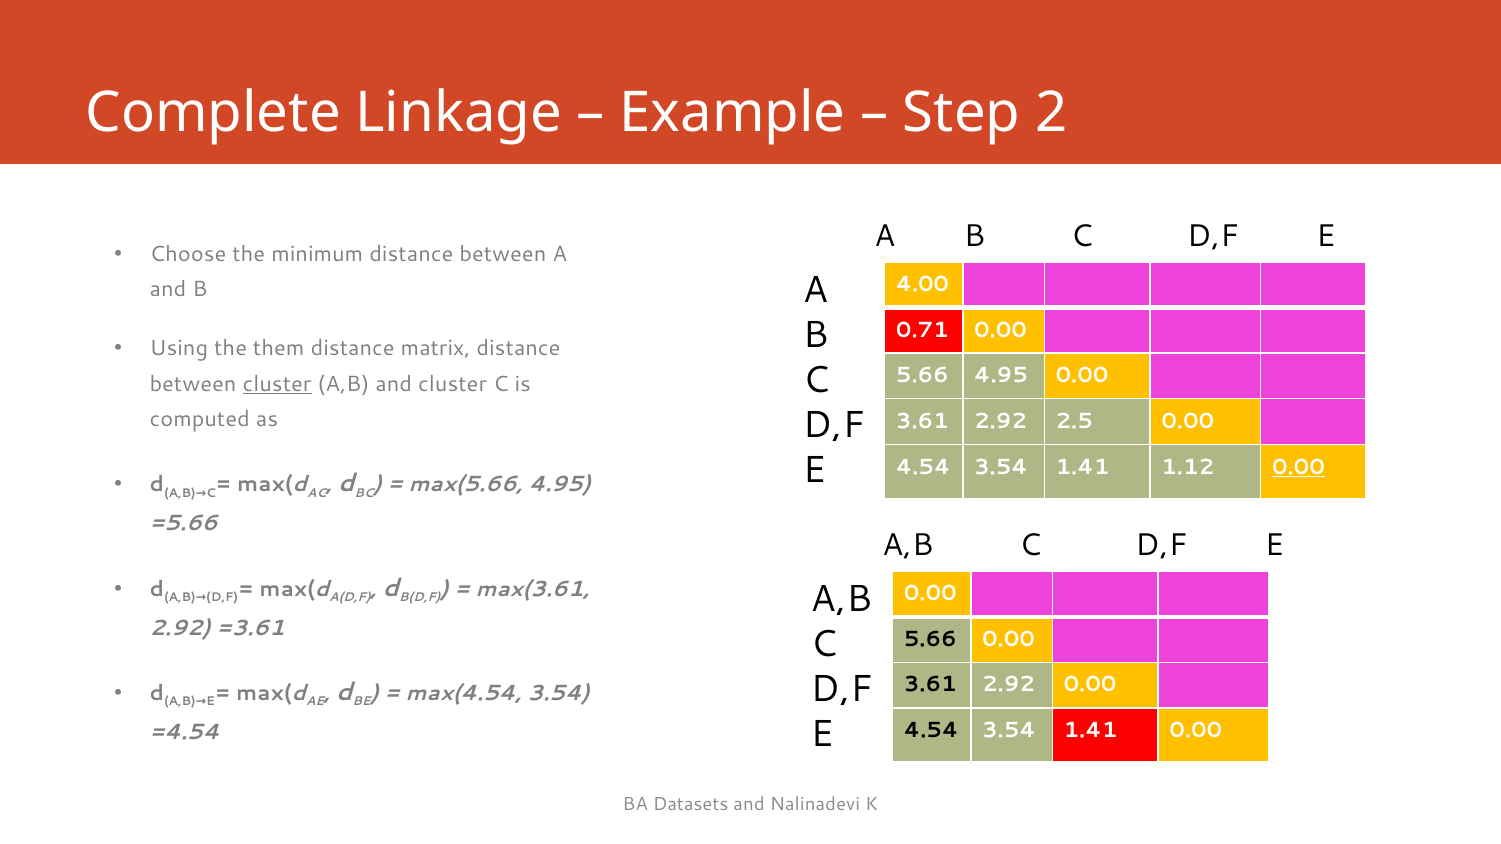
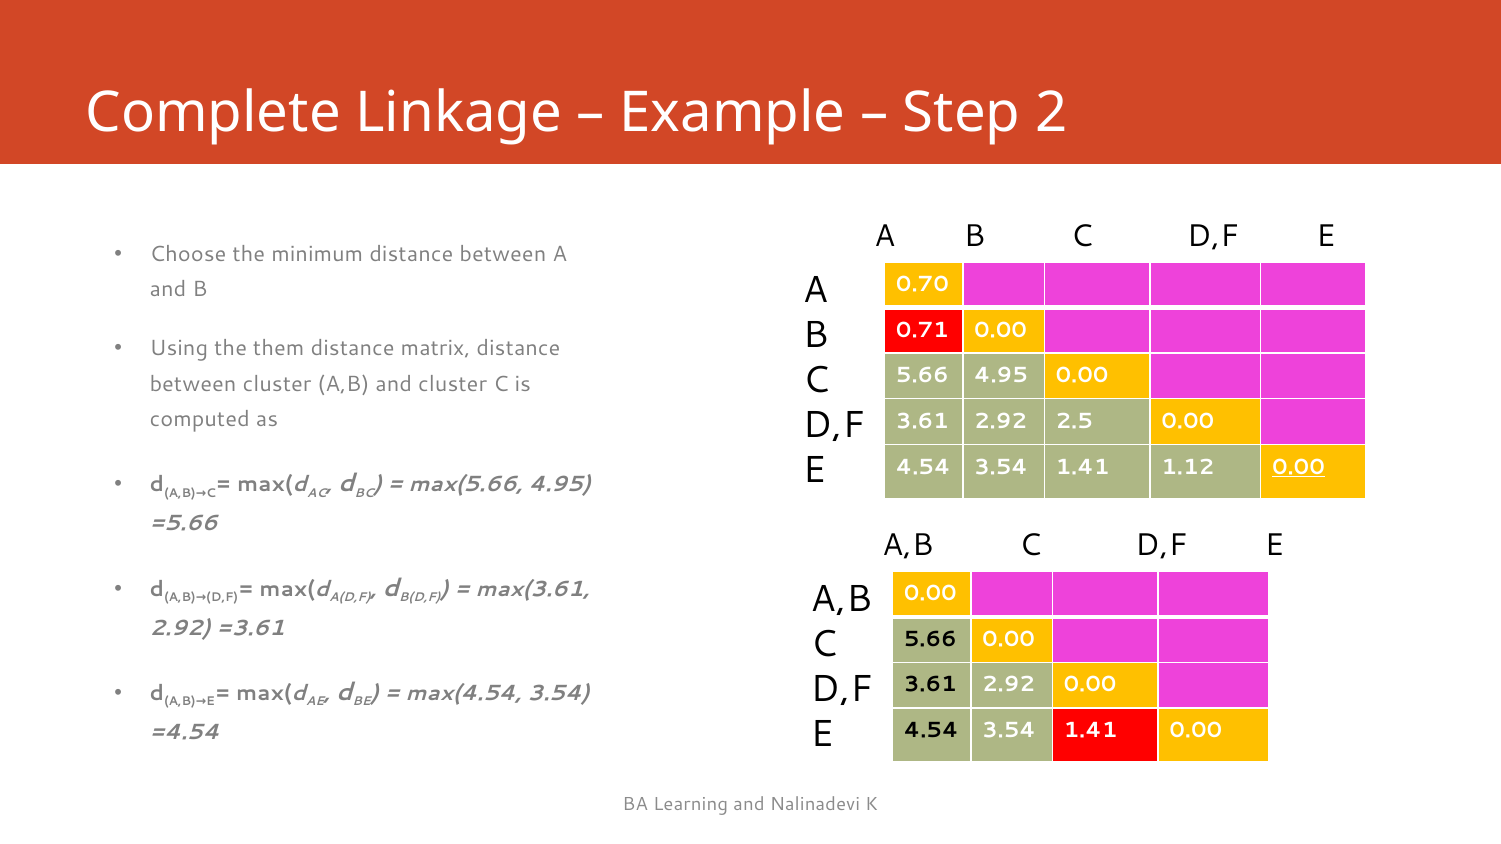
4.00: 4.00 -> 0.70
cluster at (277, 384) underline: present -> none
Datasets: Datasets -> Learning
